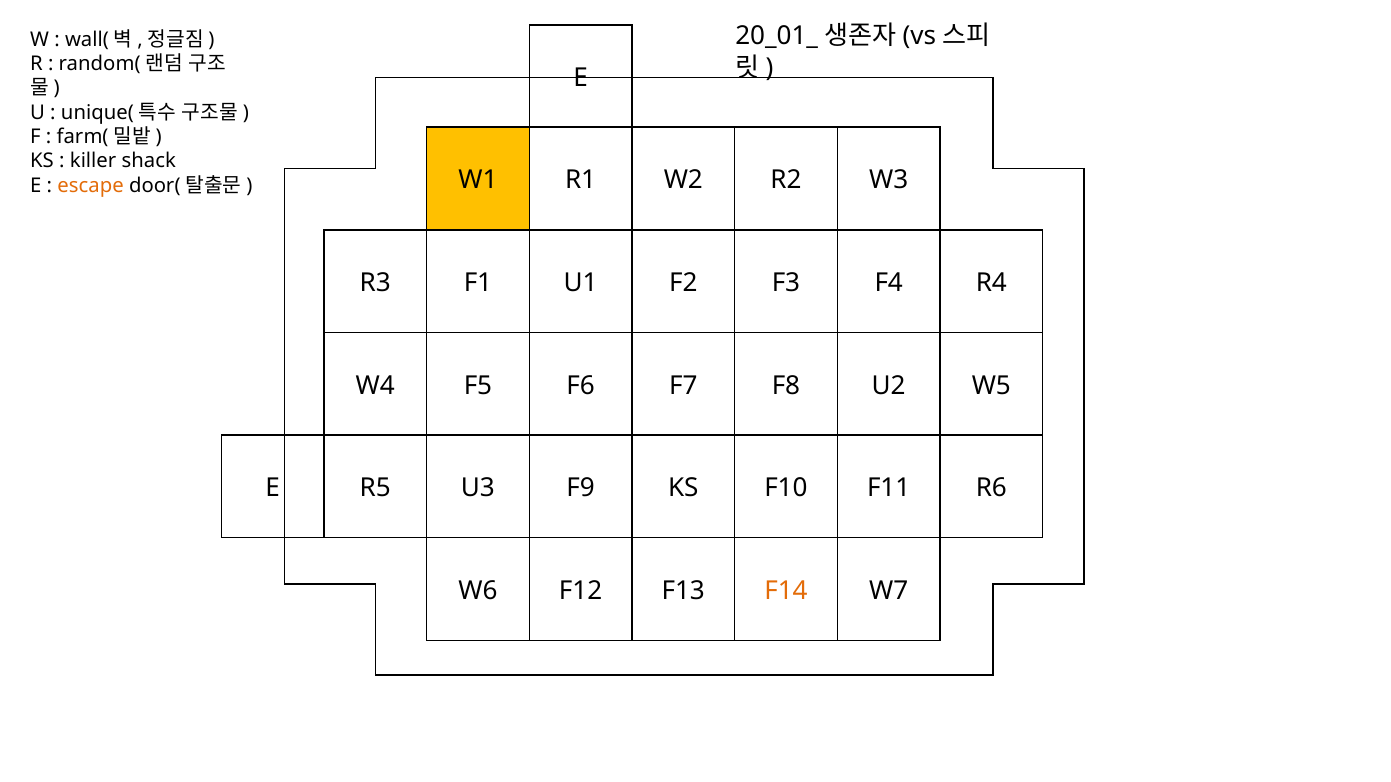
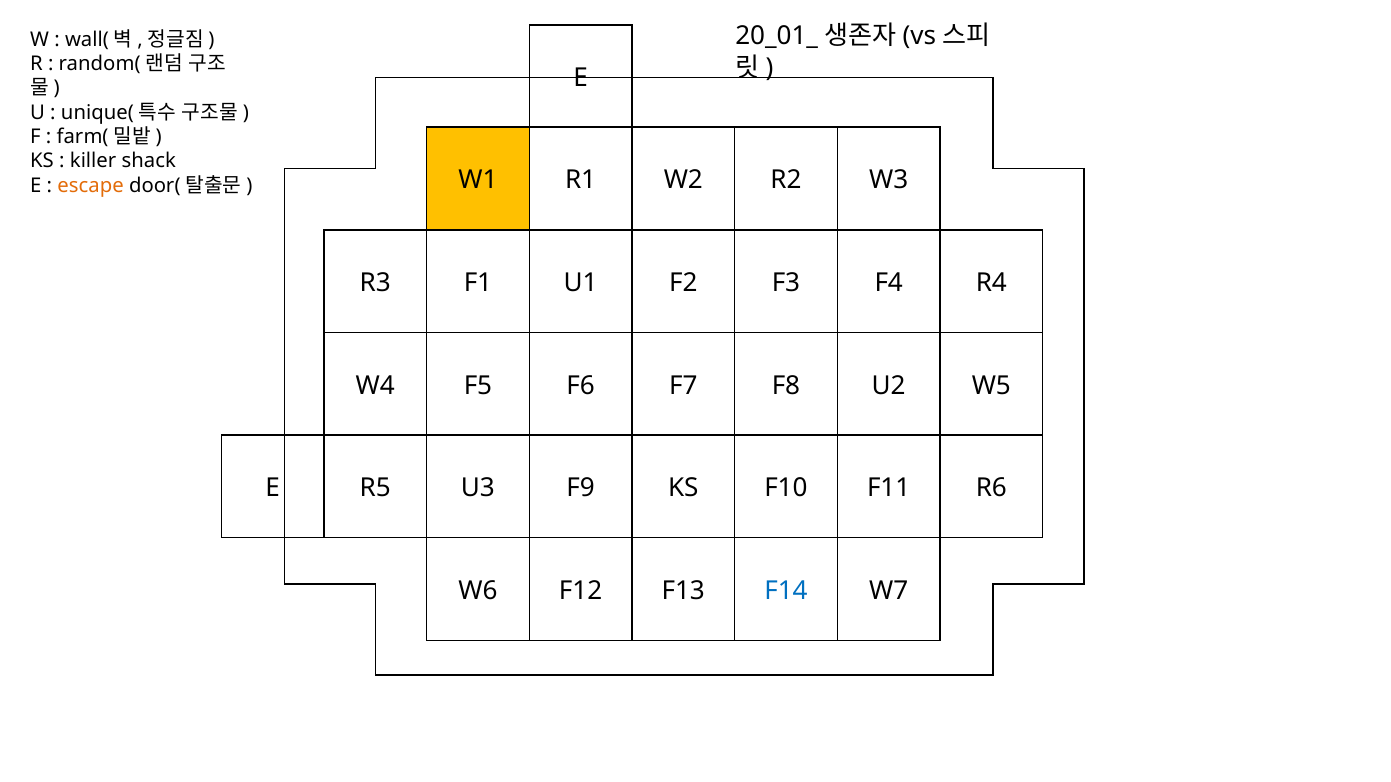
F14 colour: orange -> blue
